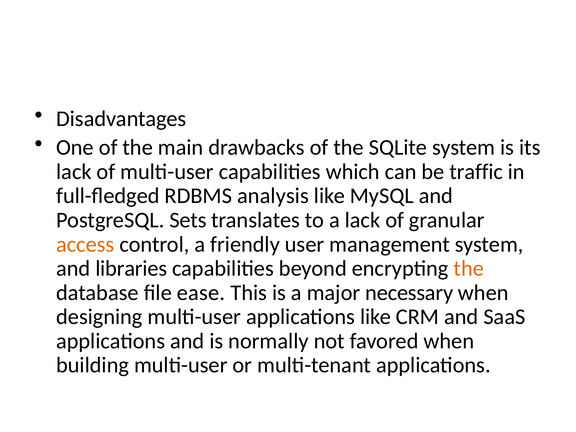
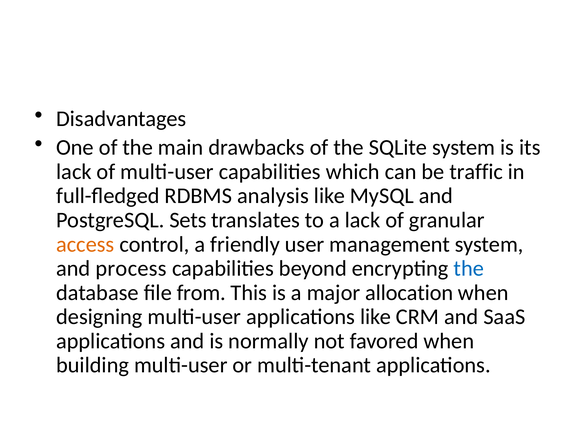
libraries: libraries -> process
the at (469, 268) colour: orange -> blue
ease: ease -> from
necessary: necessary -> allocation
